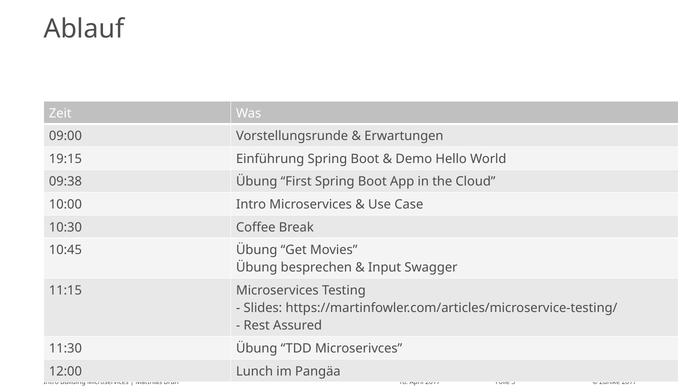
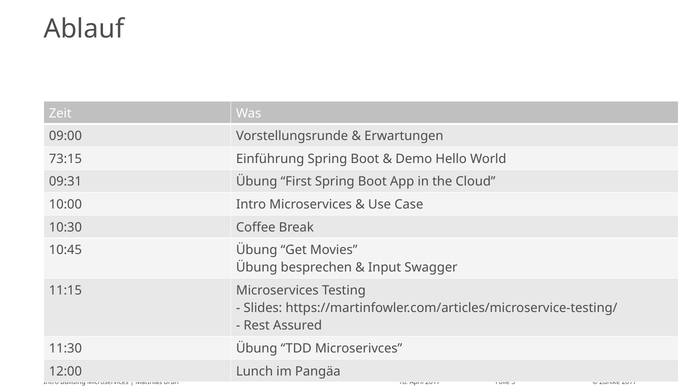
19:15: 19:15 -> 73:15
09:38: 09:38 -> 09:31
